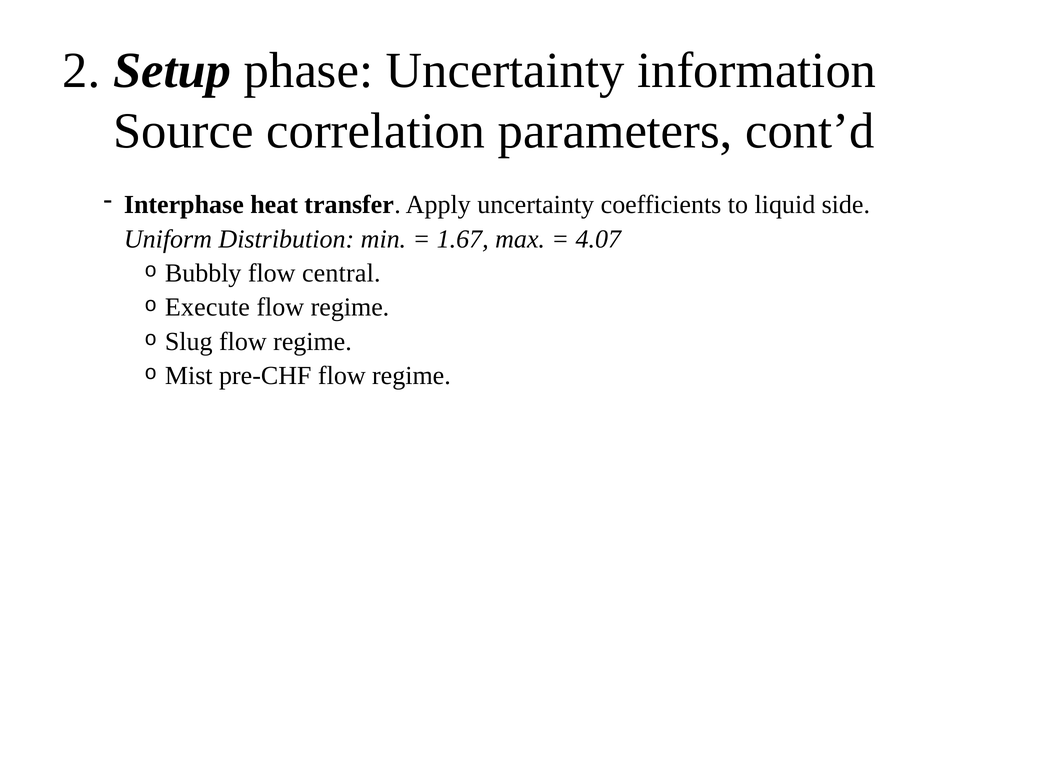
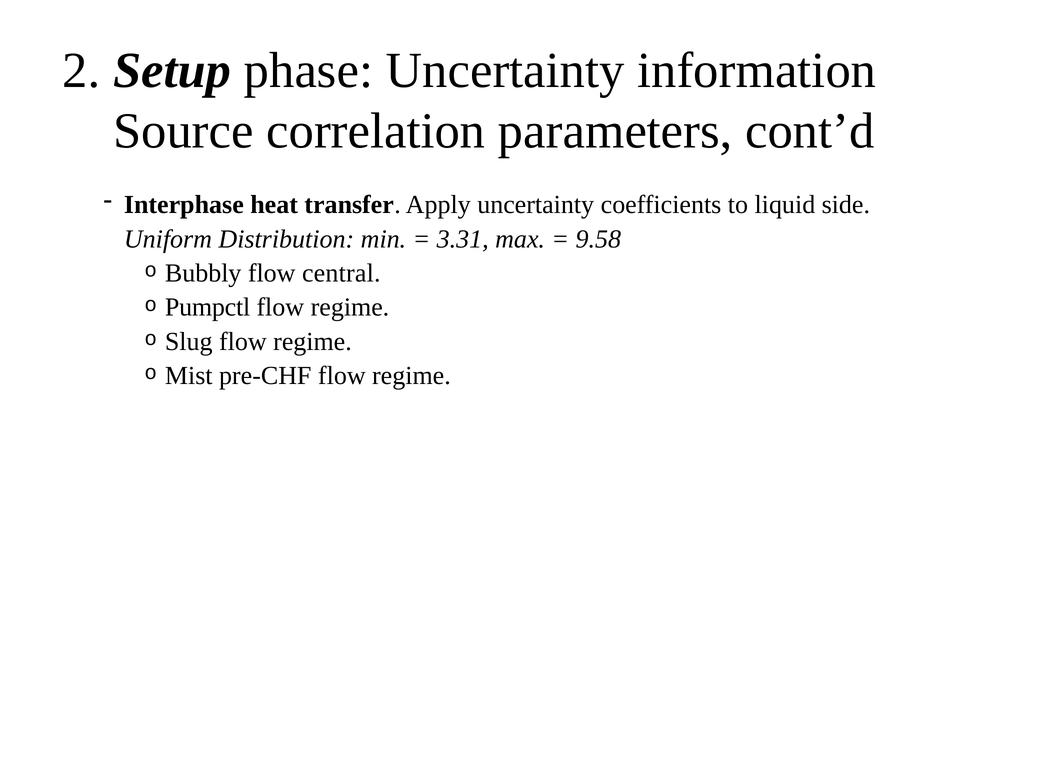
1.67: 1.67 -> 3.31
4.07: 4.07 -> 9.58
Execute: Execute -> Pumpctl
